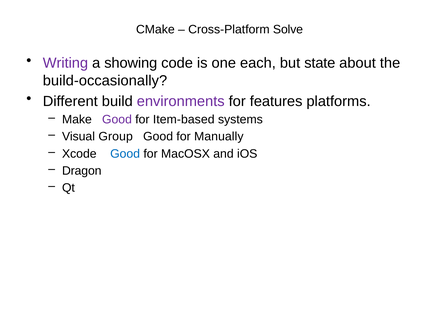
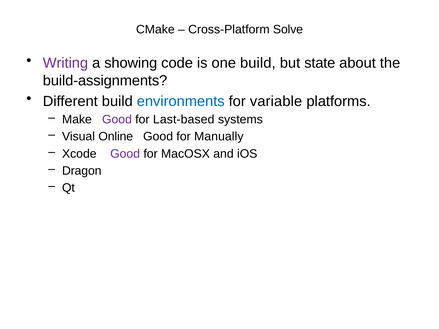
one each: each -> build
build-occasionally: build-occasionally -> build-assignments
environments colour: purple -> blue
features: features -> variable
Item-based: Item-based -> Last-based
Group: Group -> Online
Good at (125, 154) colour: blue -> purple
